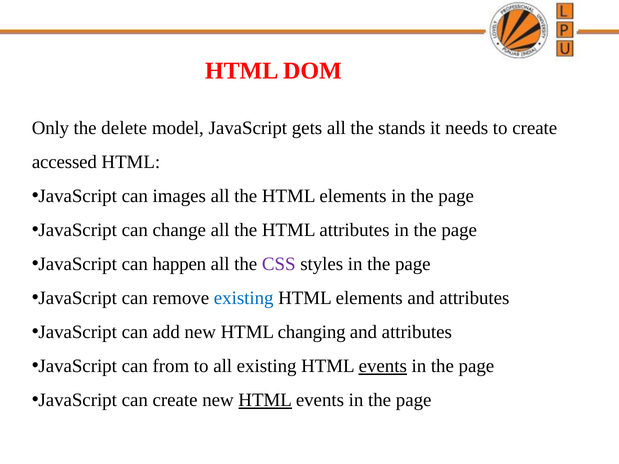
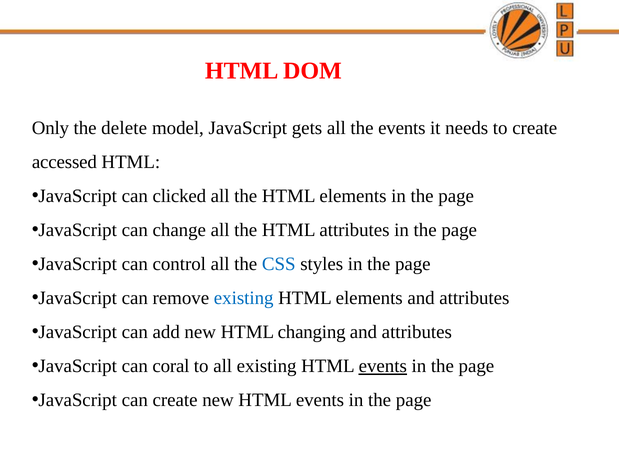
the stands: stands -> events
images: images -> clicked
happen: happen -> control
CSS colour: purple -> blue
from: from -> coral
HTML at (265, 400) underline: present -> none
